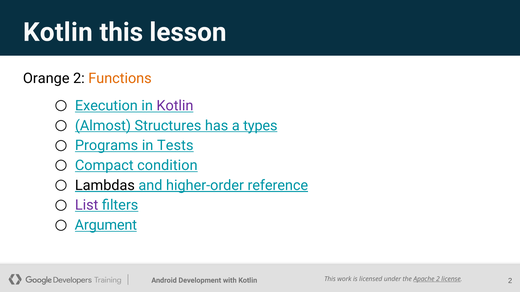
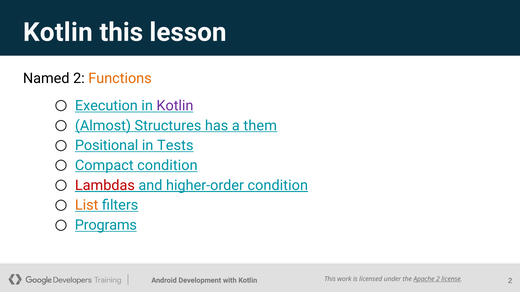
Orange: Orange -> Named
types: types -> them
Programs: Programs -> Positional
Lambdas colour: black -> red
higher-order reference: reference -> condition
List colour: purple -> orange
Argument: Argument -> Programs
